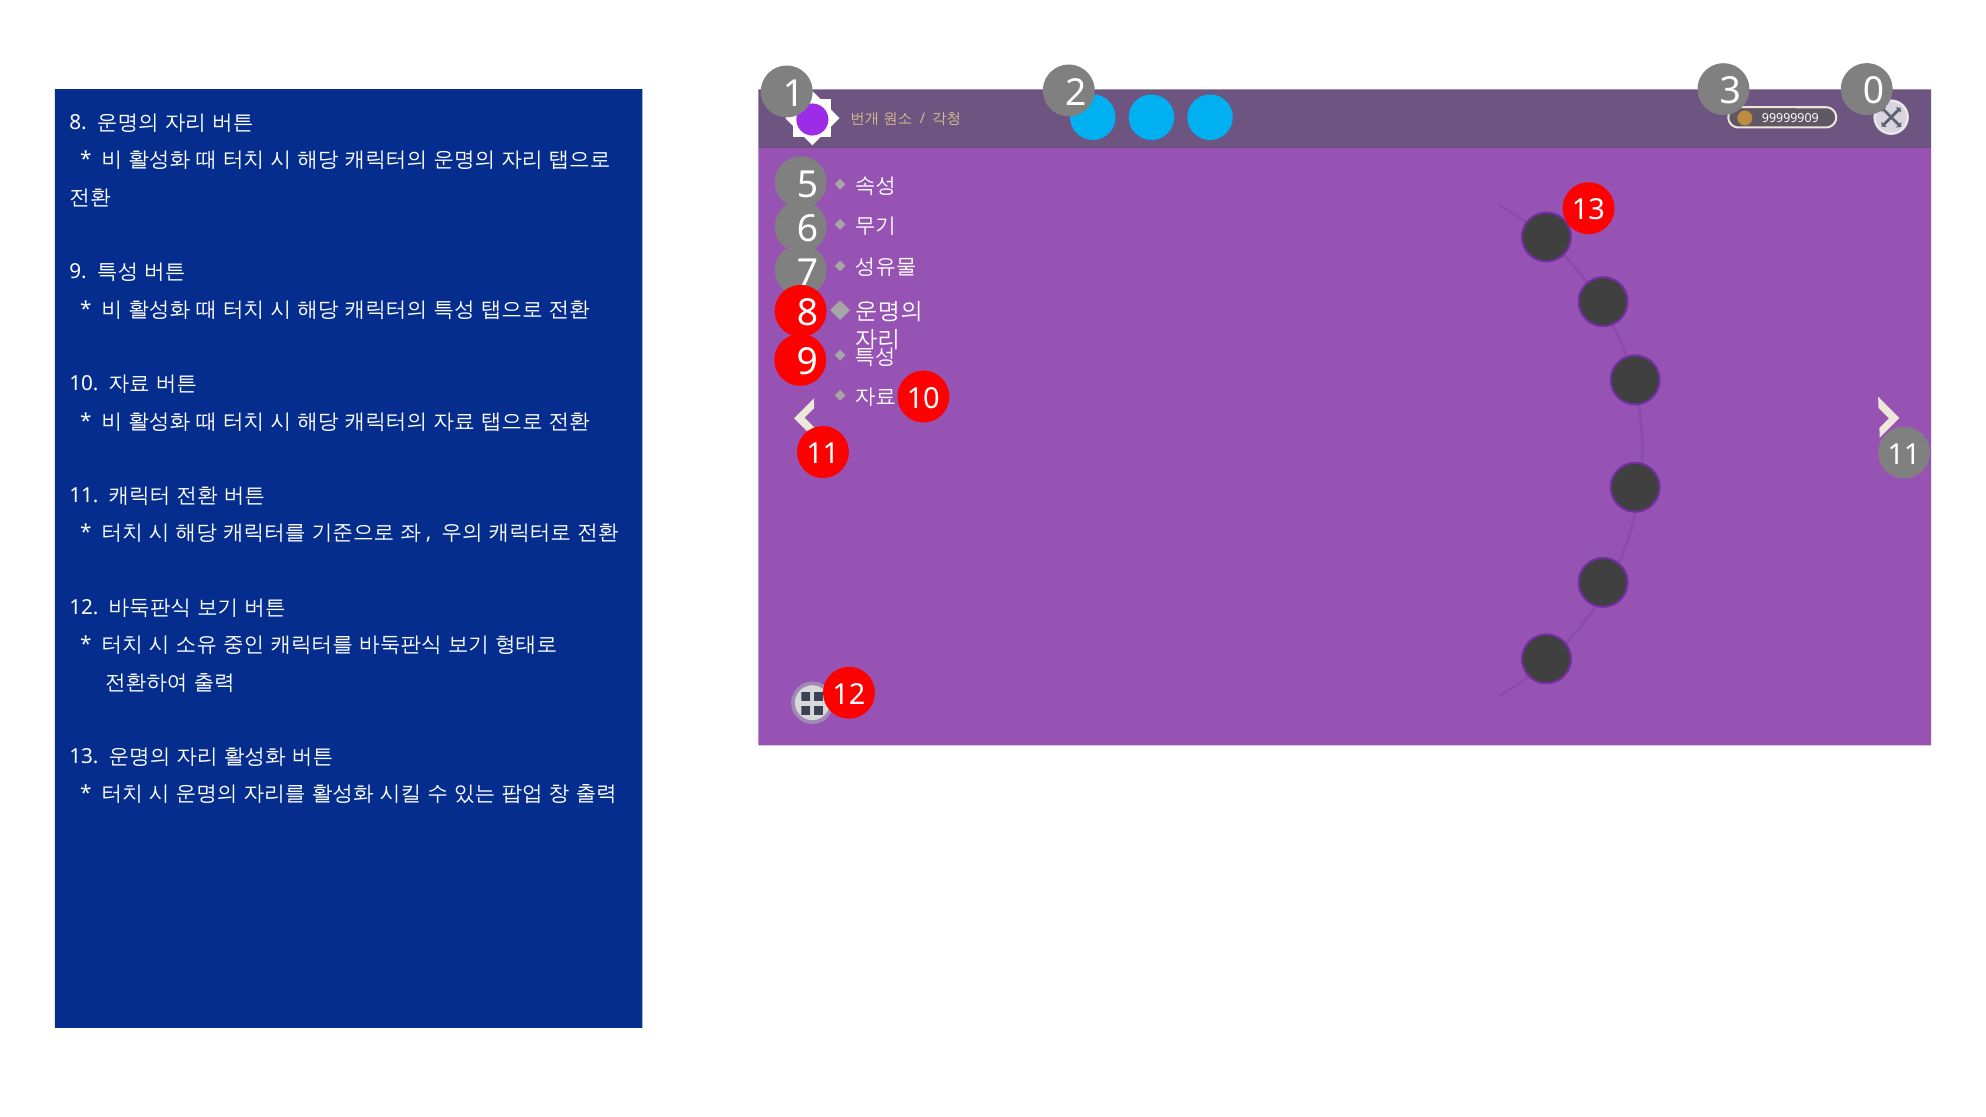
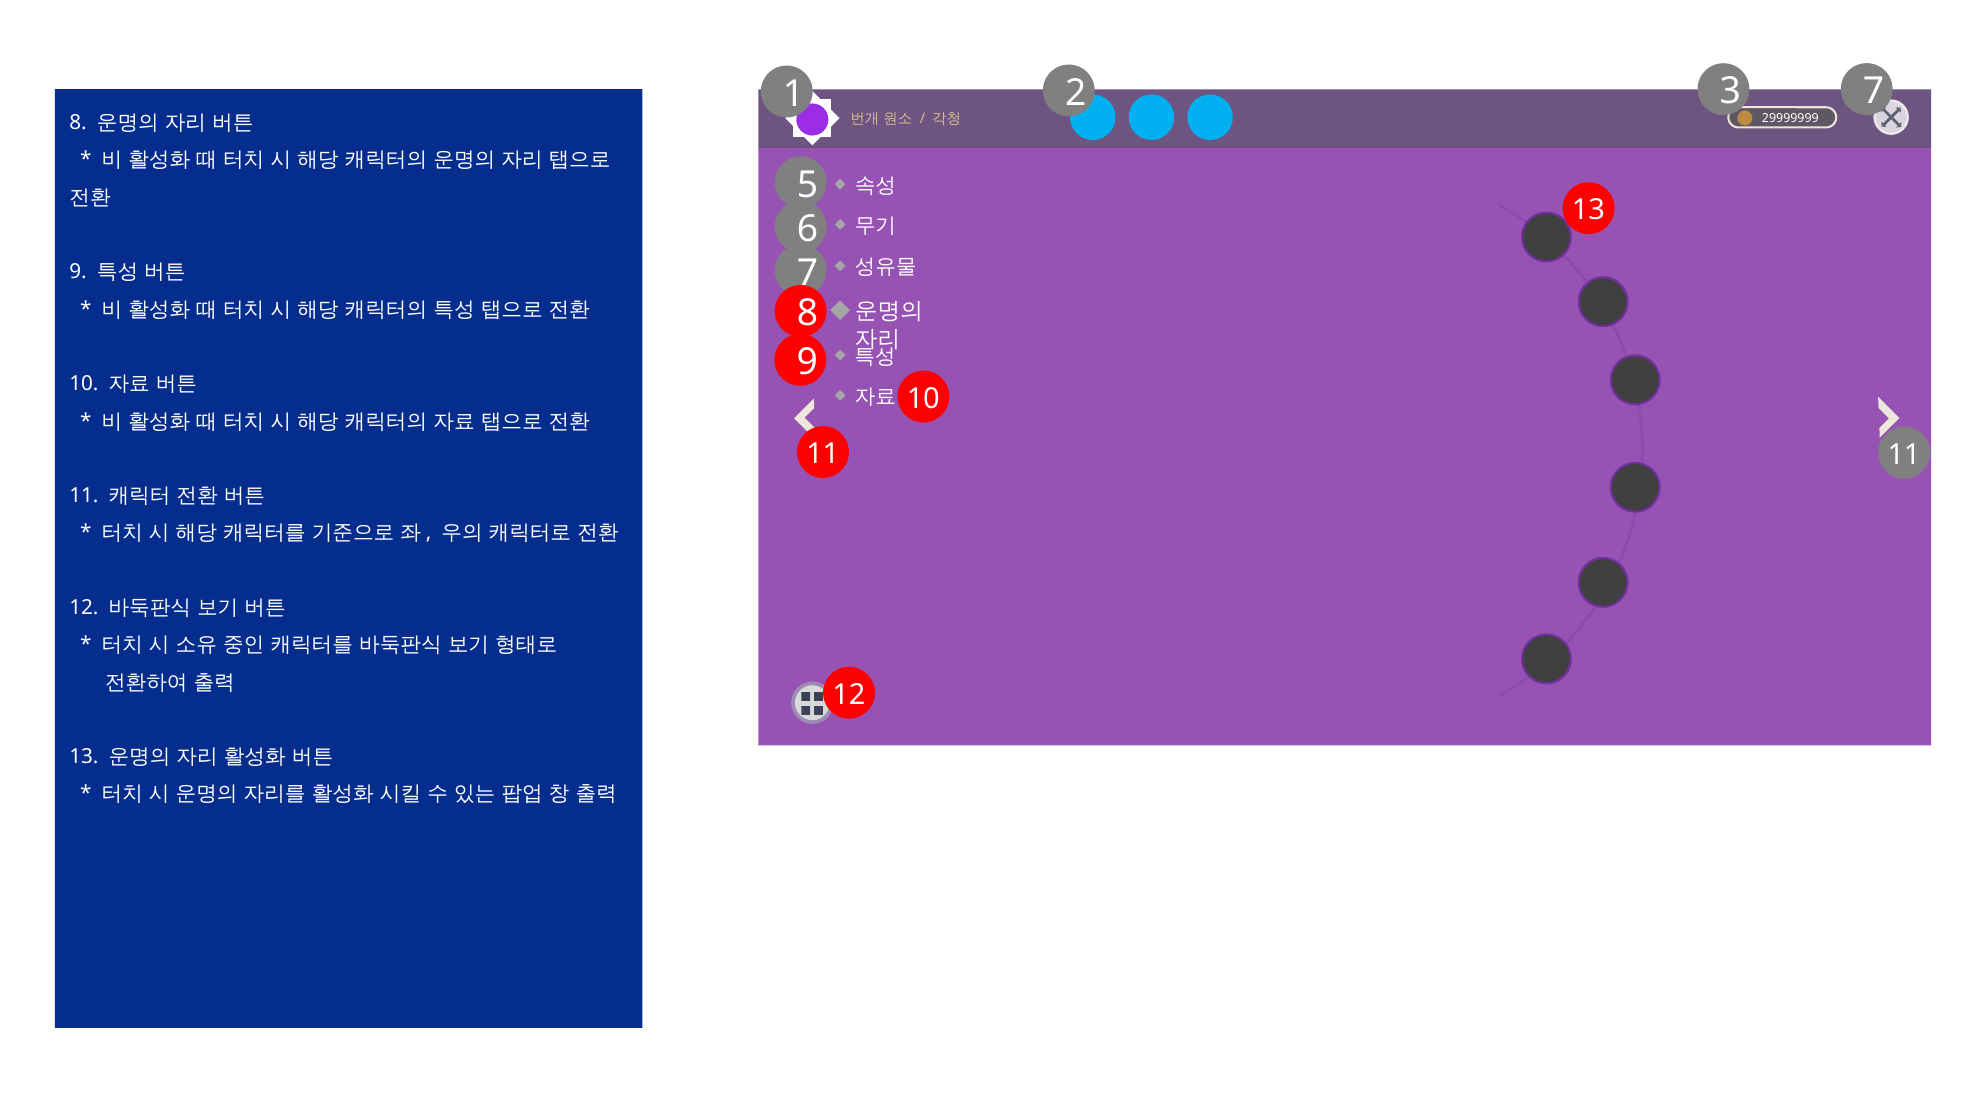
2 0: 0 -> 7
99999909: 99999909 -> 29999999
